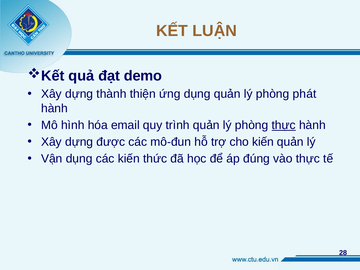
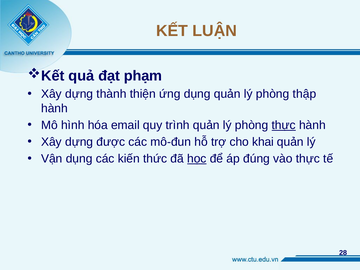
demo: demo -> phạm
phát: phát -> thập
cho kiến: kiến -> khai
học underline: none -> present
